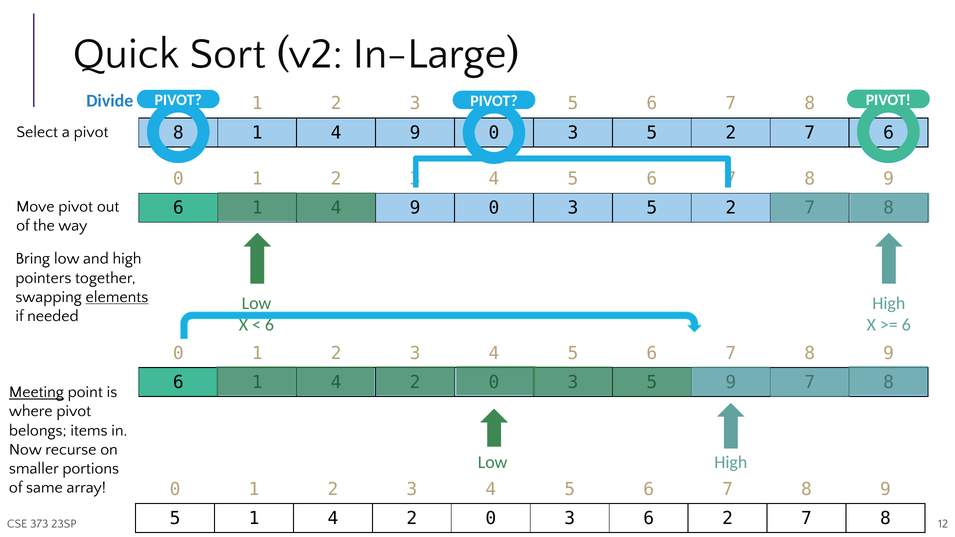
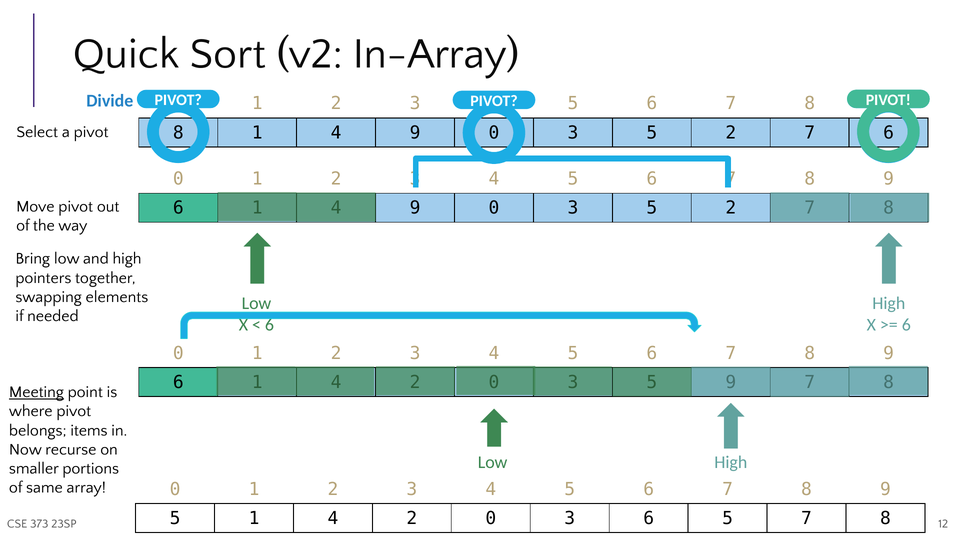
In-Large: In-Large -> In-Array
elements underline: present -> none
6 2: 2 -> 5
